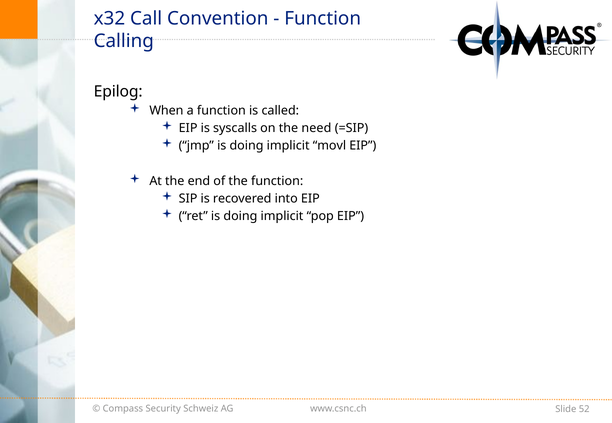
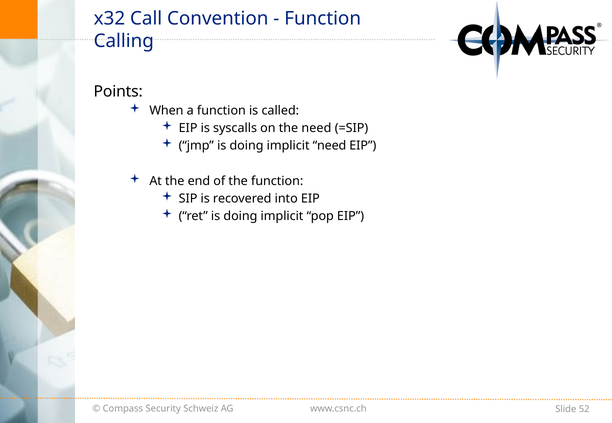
Epilog: Epilog -> Points
implicit movl: movl -> need
